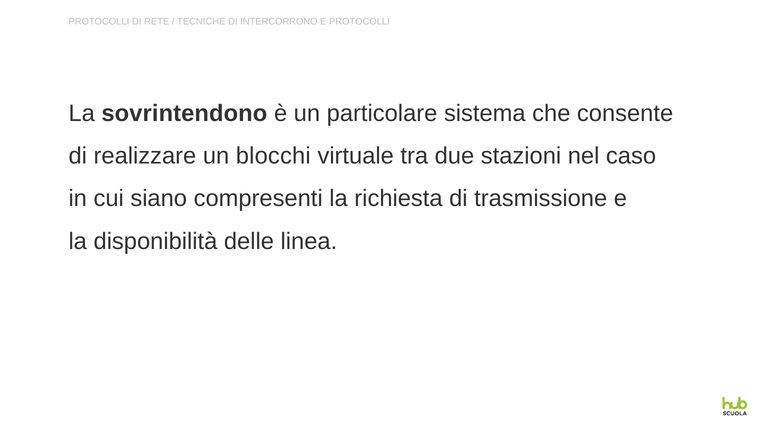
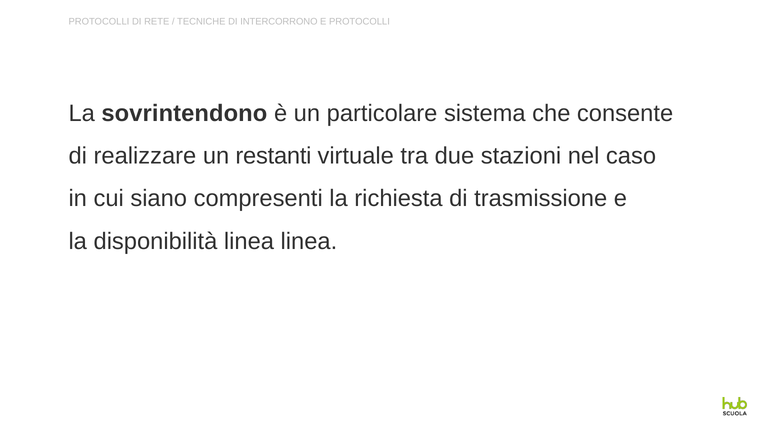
blocchi: blocchi -> restanti
disponibilità delle: delle -> linea
